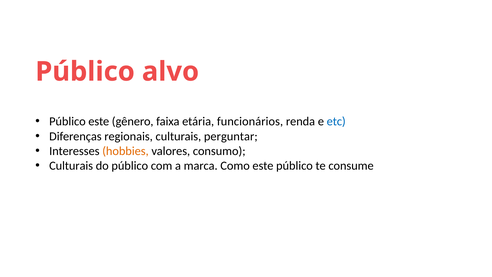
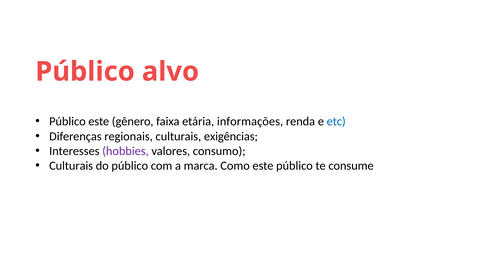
funcionários: funcionários -> informações
perguntar: perguntar -> exigências
hobbies colour: orange -> purple
